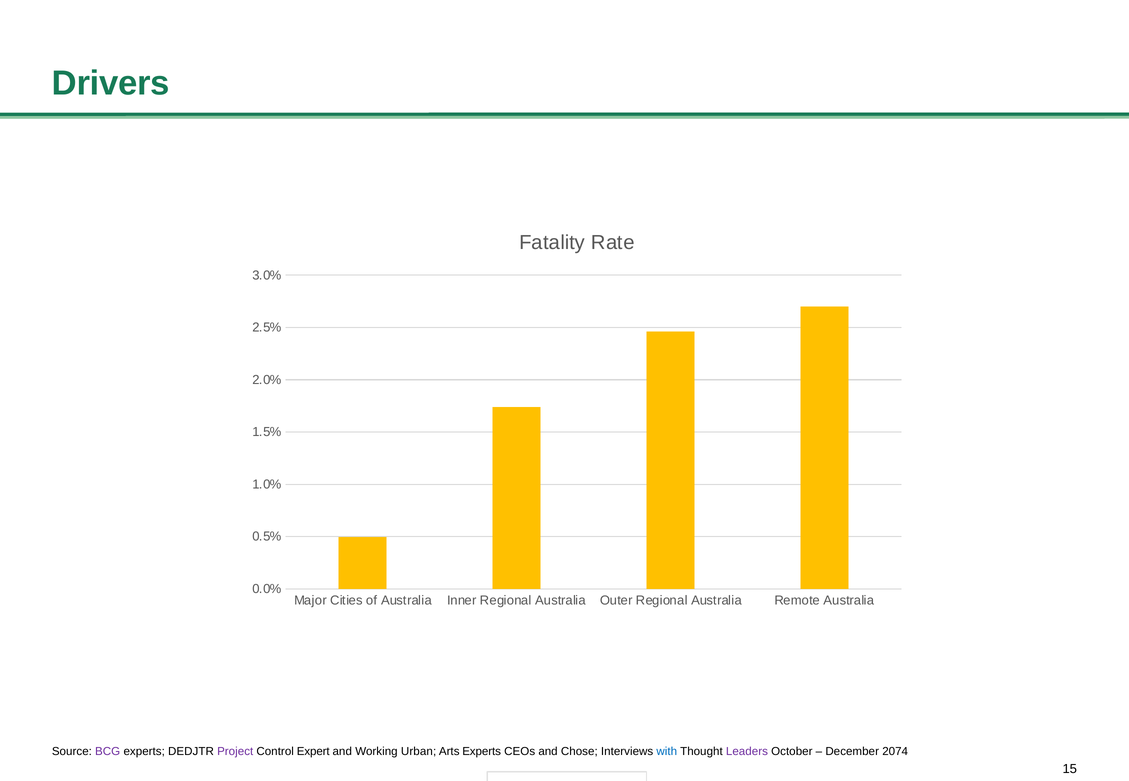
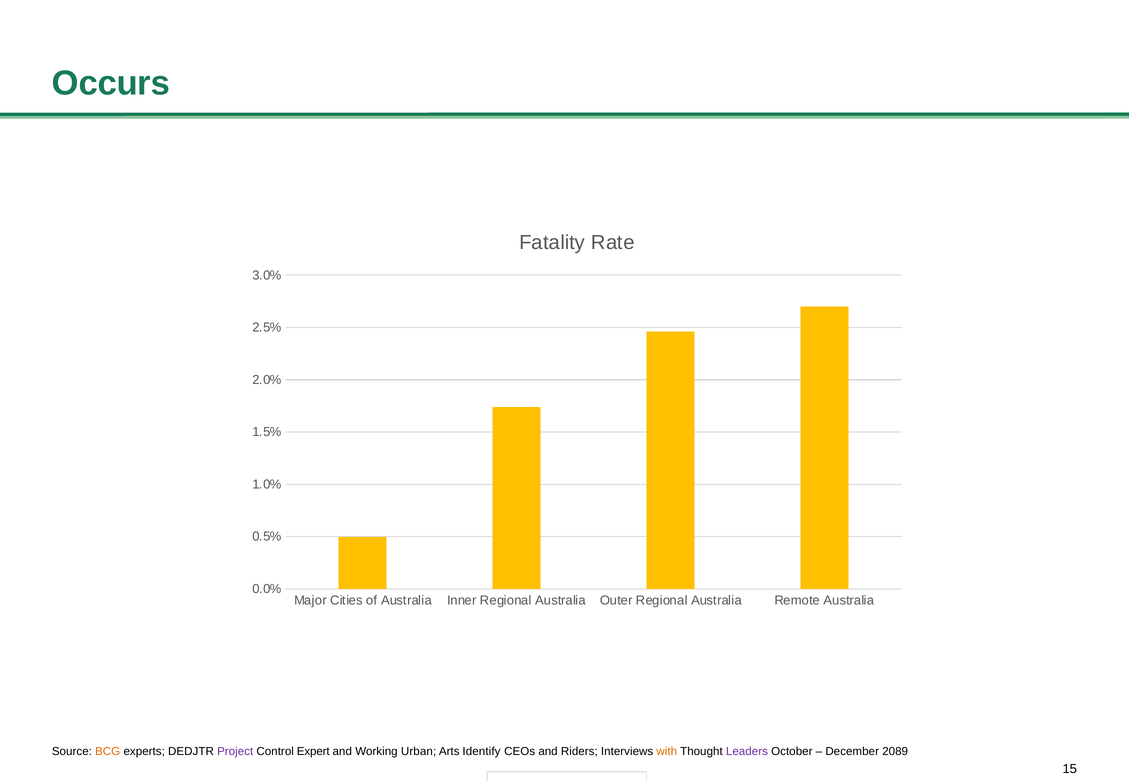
Drivers: Drivers -> Occurs
BCG colour: purple -> orange
Arts Experts: Experts -> Identify
Chose: Chose -> Riders
with colour: blue -> orange
2074: 2074 -> 2089
